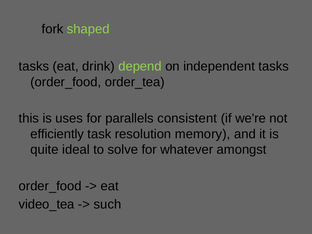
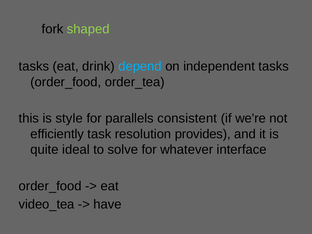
depend colour: light green -> light blue
uses: uses -> style
memory: memory -> provides
amongst: amongst -> interface
such: such -> have
